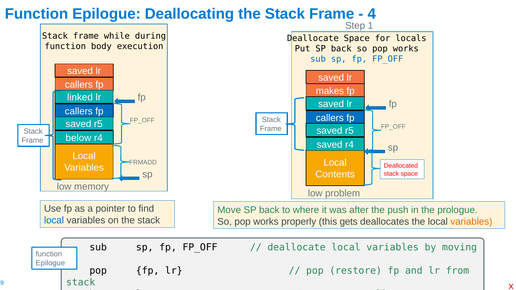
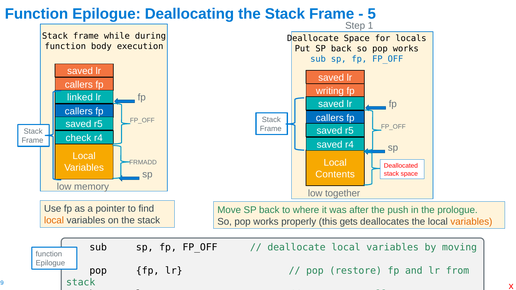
4: 4 -> 5
makes: makes -> writing
below: below -> check
problem: problem -> together
local at (54, 221) colour: blue -> orange
